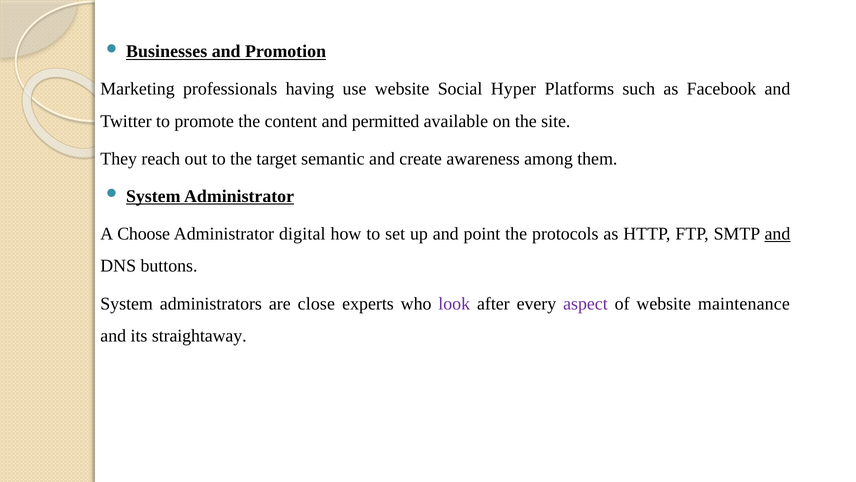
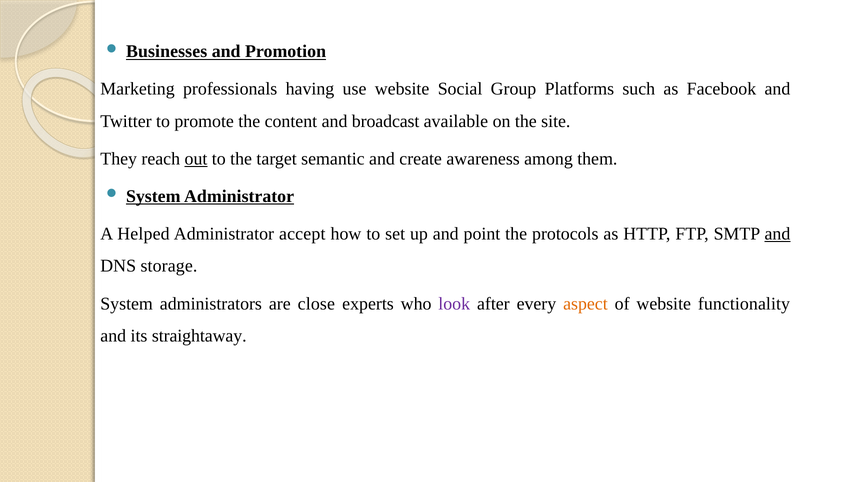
Hyper: Hyper -> Group
permitted: permitted -> broadcast
out underline: none -> present
Choose: Choose -> Helped
digital: digital -> accept
buttons: buttons -> storage
aspect colour: purple -> orange
maintenance: maintenance -> functionality
